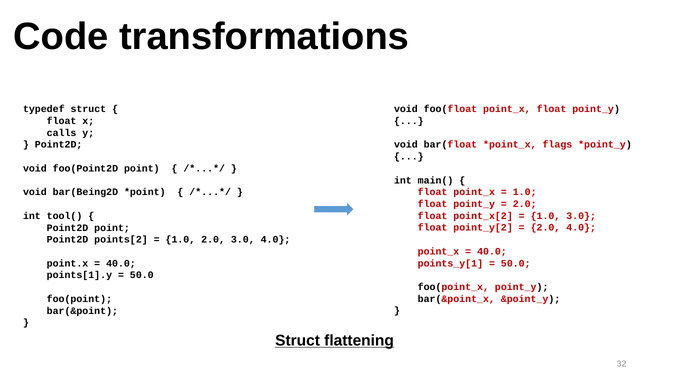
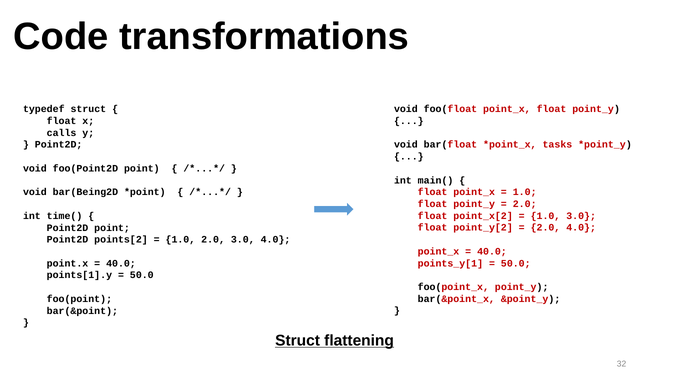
flags: flags -> tasks
tool(: tool( -> time(
